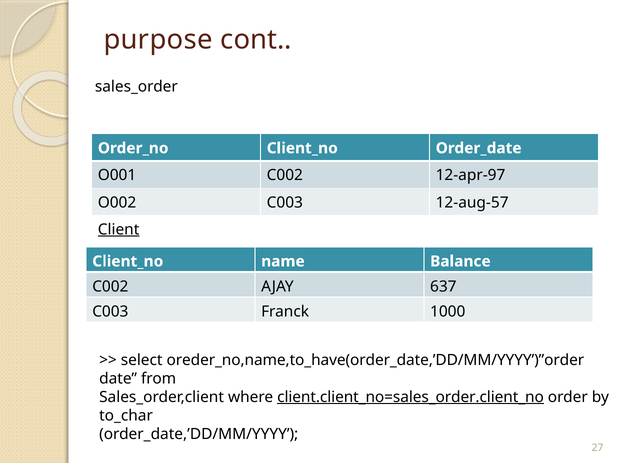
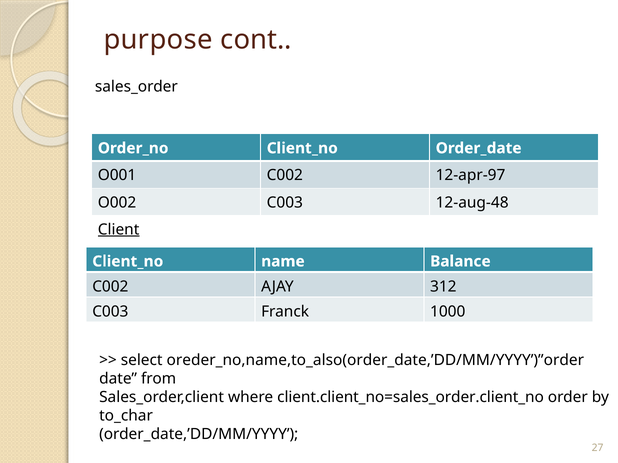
12-aug-57: 12-aug-57 -> 12-aug-48
637: 637 -> 312
oreder_no,name,to_have(order_date,’DD/MM/YYYY’)”order: oreder_no,name,to_have(order_date,’DD/MM/YYYY’)”order -> oreder_no,name,to_also(order_date,’DD/MM/YYYY’)”order
client.client_no=sales_order.client_no underline: present -> none
